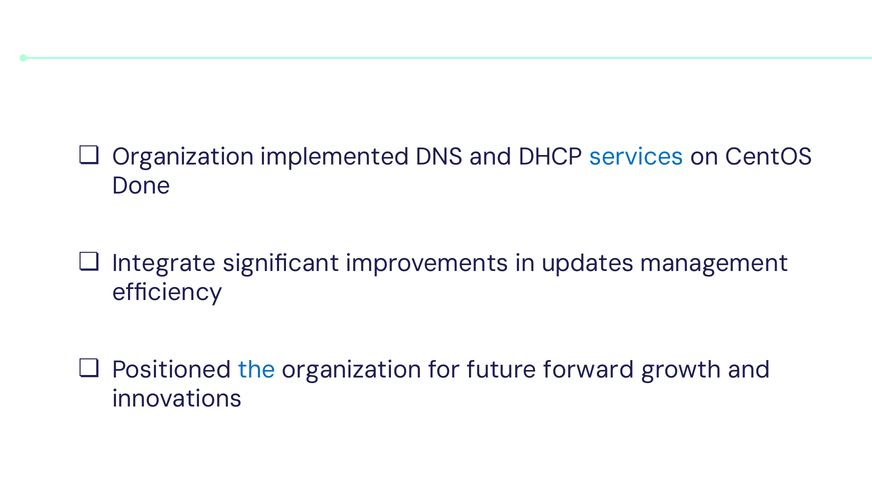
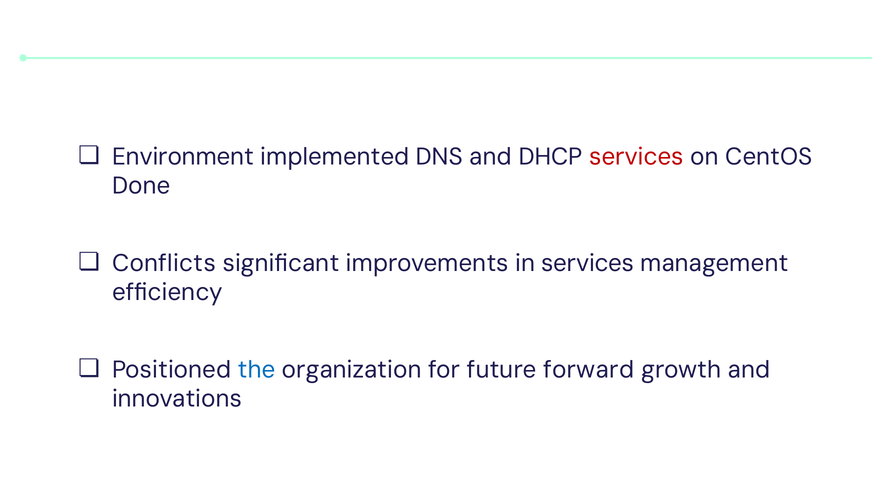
Organization at (183, 157): Organization -> Environment
services at (636, 157) colour: blue -> red
Integrate: Integrate -> Conflicts
in updates: updates -> services
